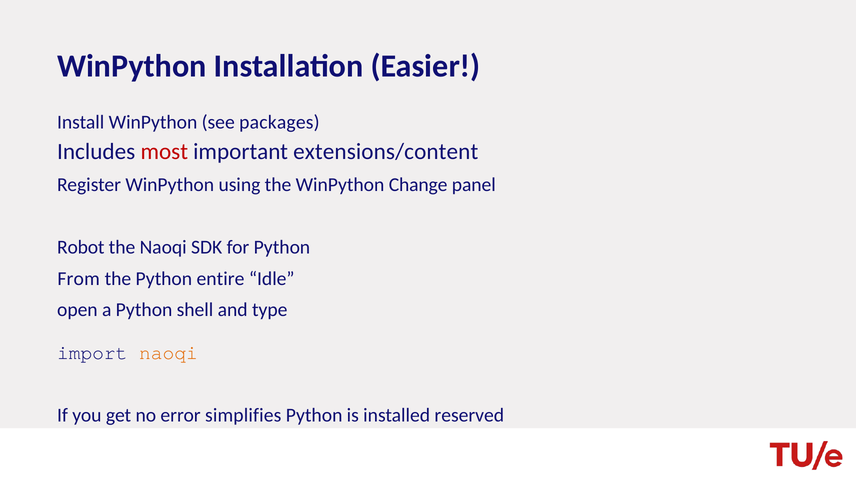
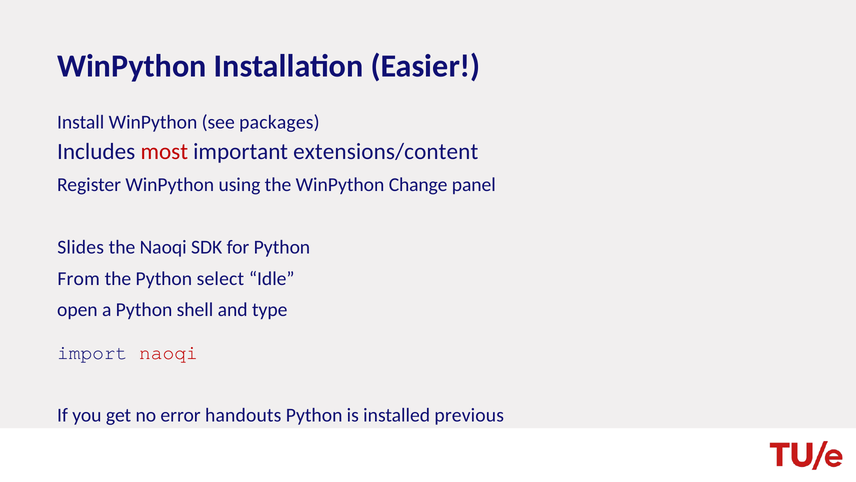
Robot: Robot -> Slides
entire: entire -> select
naoqi at (168, 352) colour: orange -> red
simplifies: simplifies -> handouts
reserved: reserved -> previous
